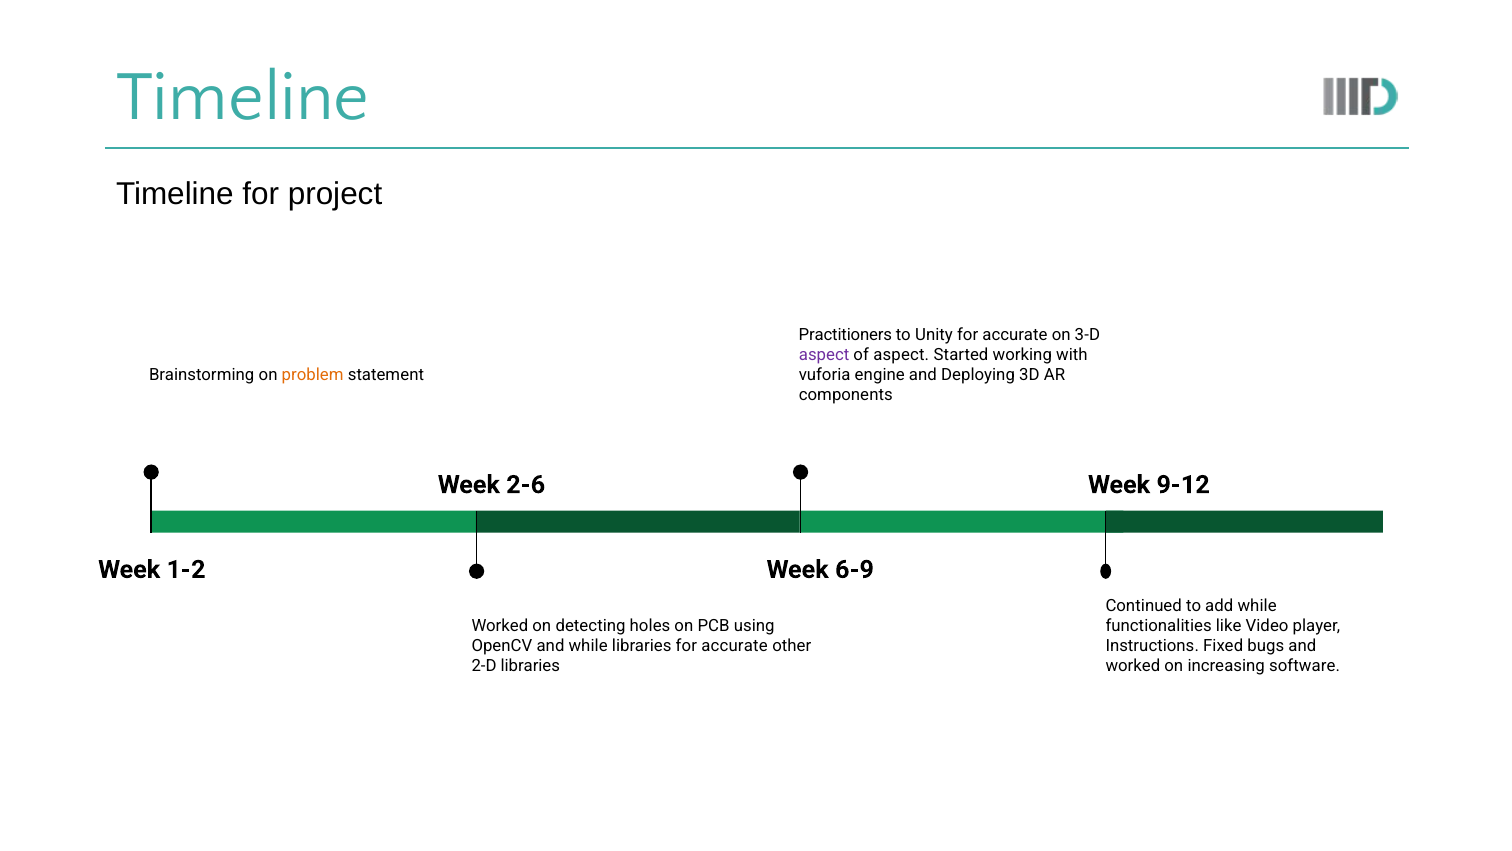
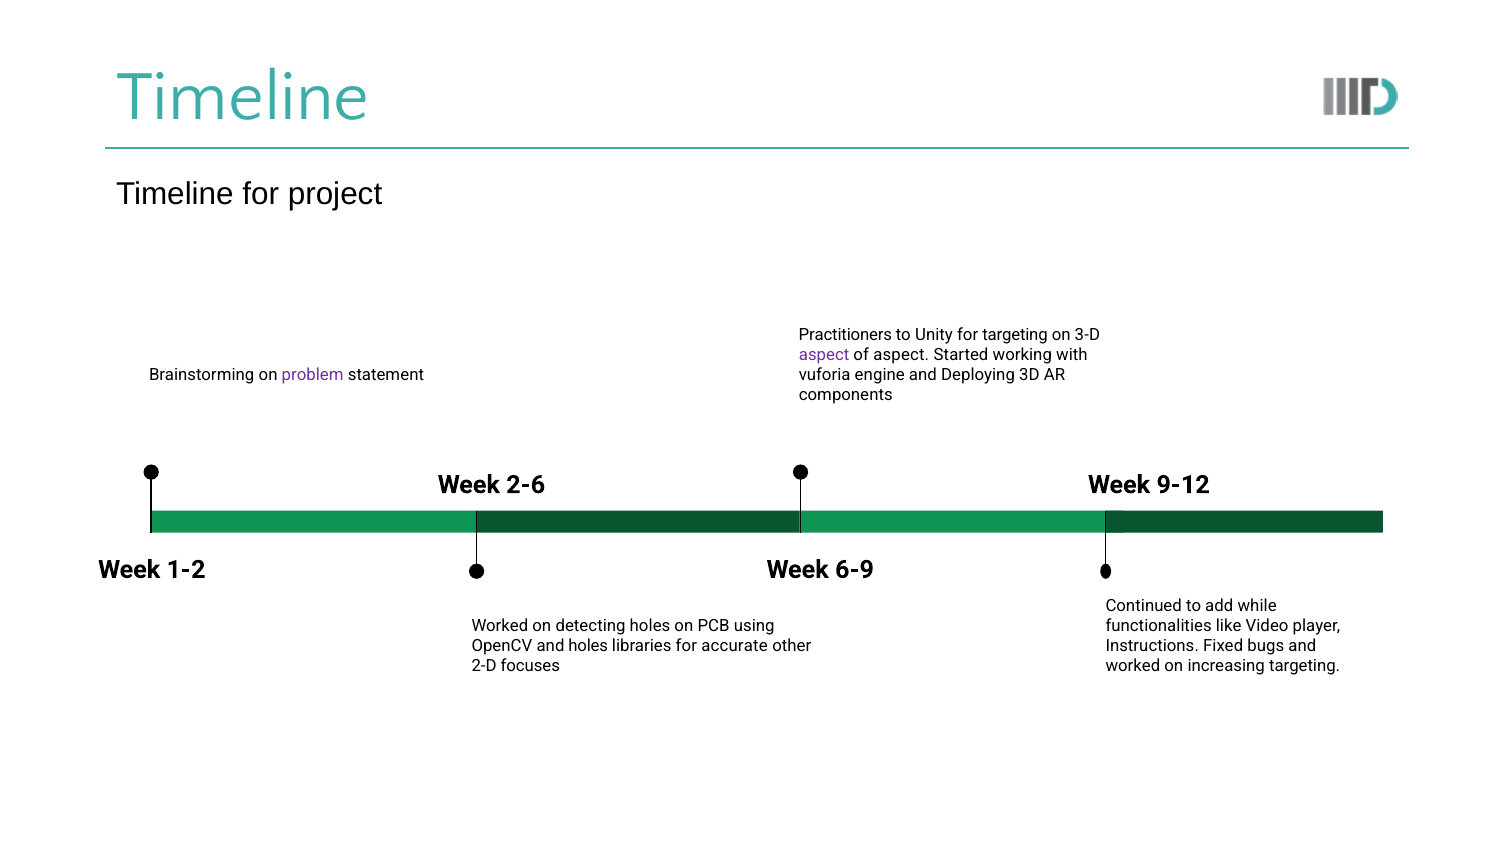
Unity for accurate: accurate -> targeting
problem colour: orange -> purple
and while: while -> holes
2-D libraries: libraries -> focuses
increasing software: software -> targeting
